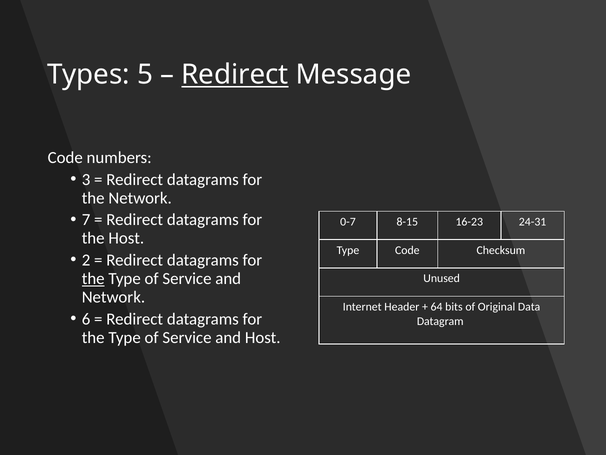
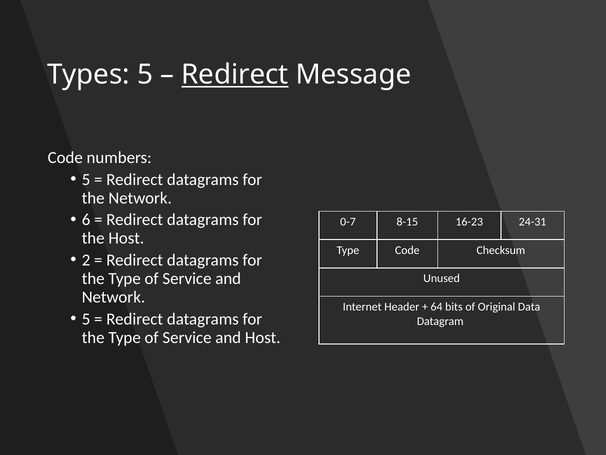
3 at (86, 179): 3 -> 5
7: 7 -> 6
the at (93, 278) underline: present -> none
6 at (86, 319): 6 -> 5
